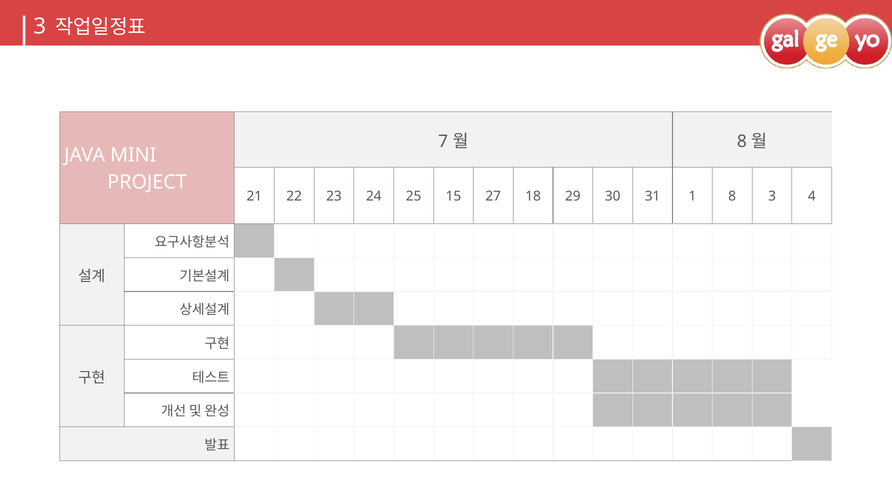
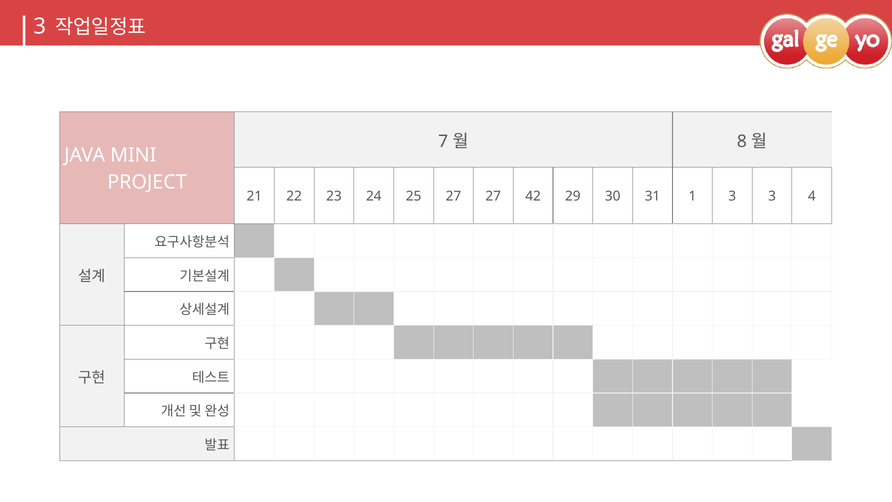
25 15: 15 -> 27
18: 18 -> 42
1 8: 8 -> 3
